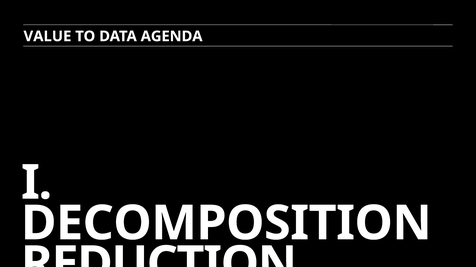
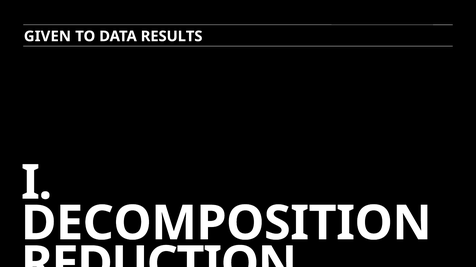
VALUE: VALUE -> GIVEN
AGENDA: AGENDA -> RESULTS
